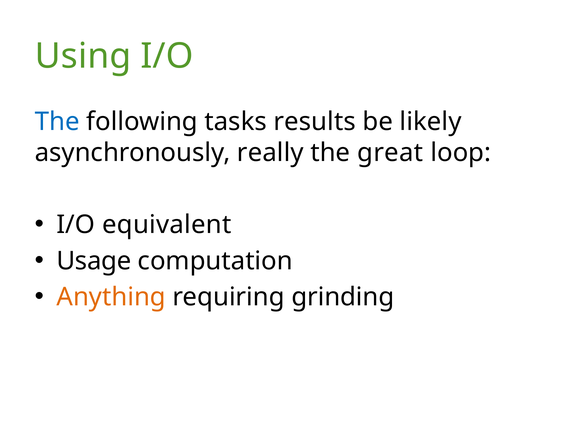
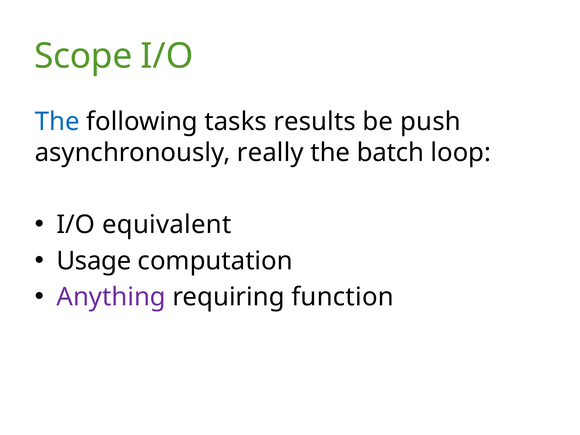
Using: Using -> Scope
likely: likely -> push
great: great -> batch
Anything colour: orange -> purple
grinding: grinding -> function
